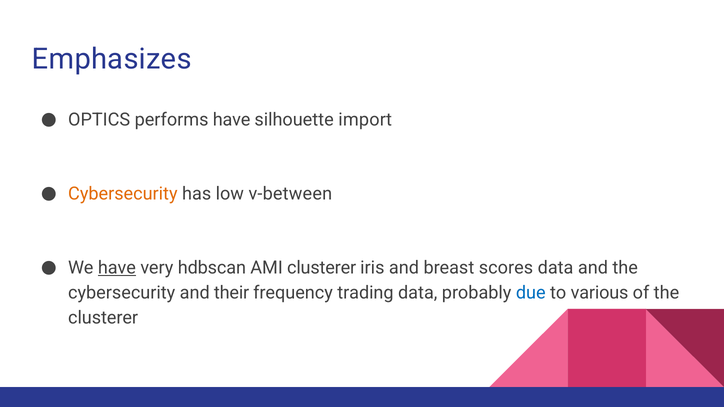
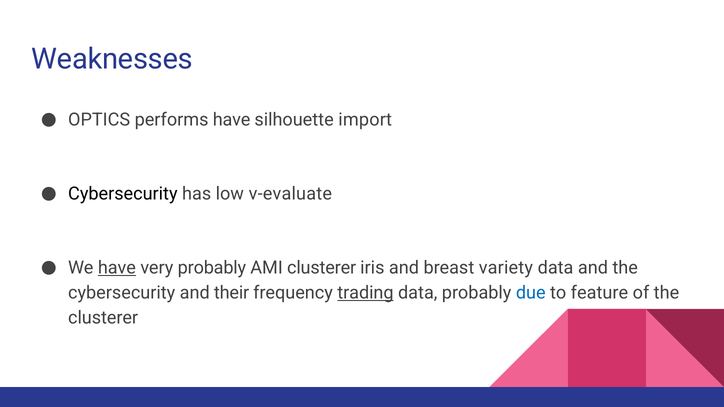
Emphasizes: Emphasizes -> Weaknesses
Cybersecurity at (123, 194) colour: orange -> black
v-between: v-between -> v-evaluate
very hdbscan: hdbscan -> probably
scores: scores -> variety
trading underline: none -> present
various: various -> feature
